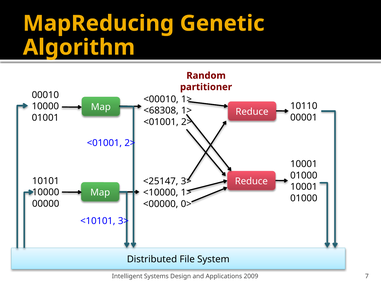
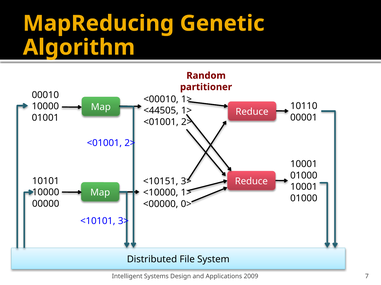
<68308: <68308 -> <44505
<25147: <25147 -> <10151
